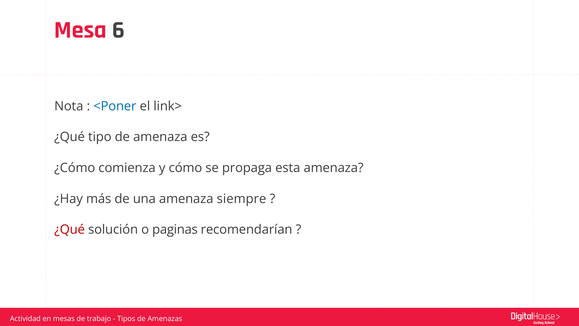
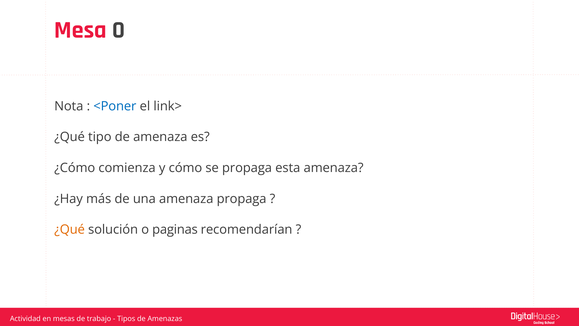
6: 6 -> 0
amenaza siempre: siempre -> propaga
¿Qué at (70, 230) colour: red -> orange
